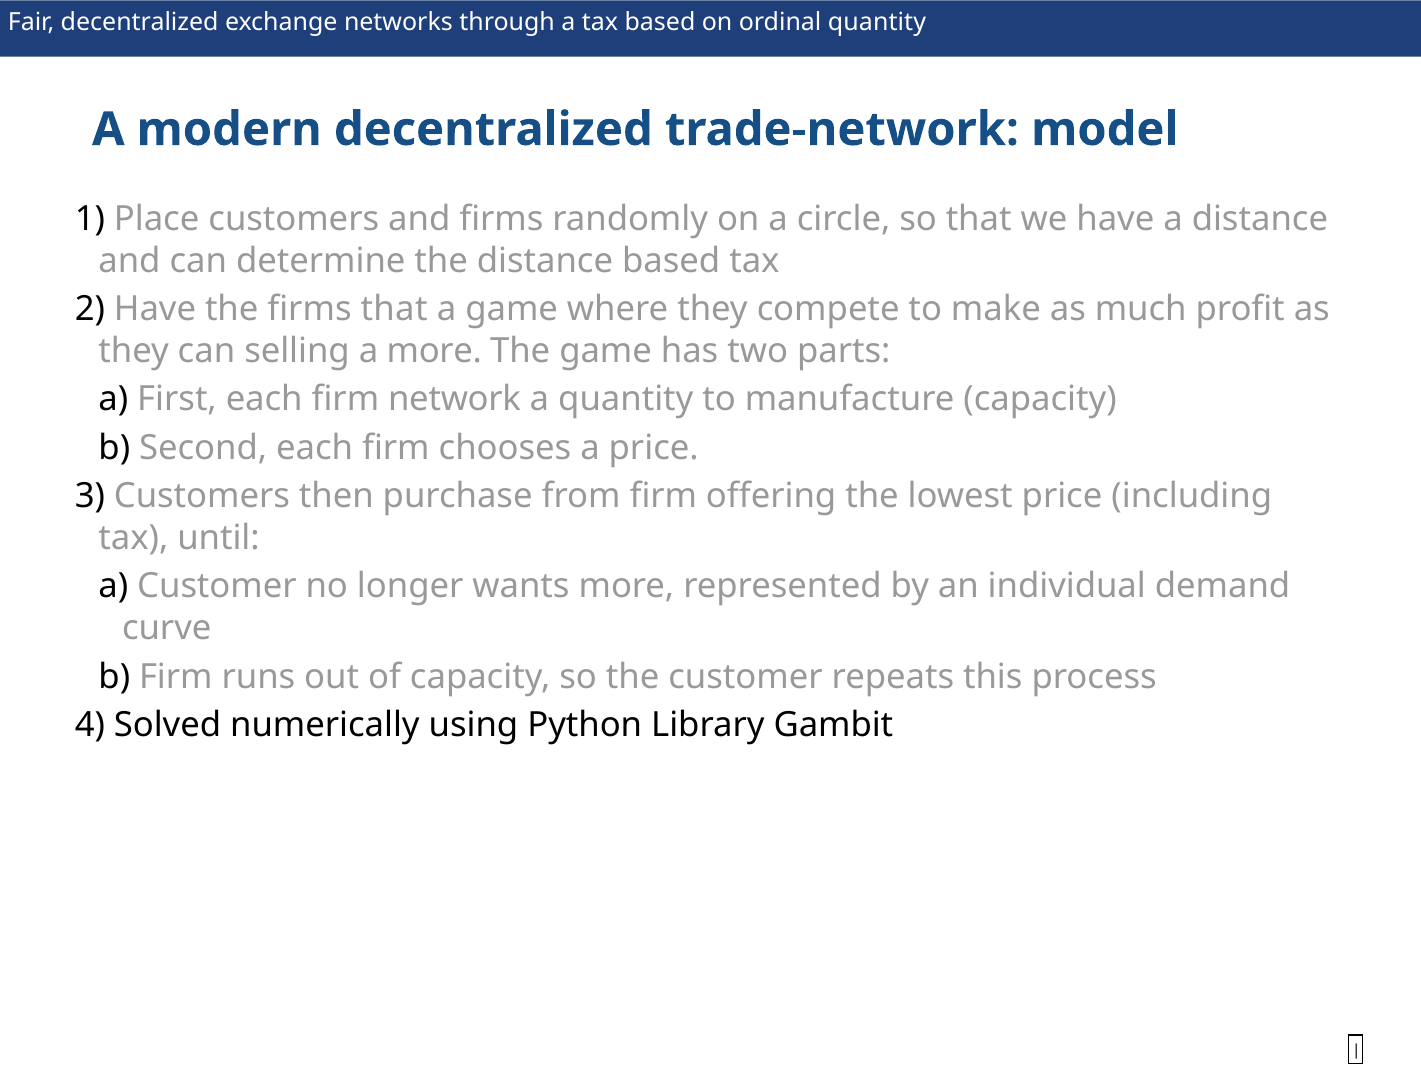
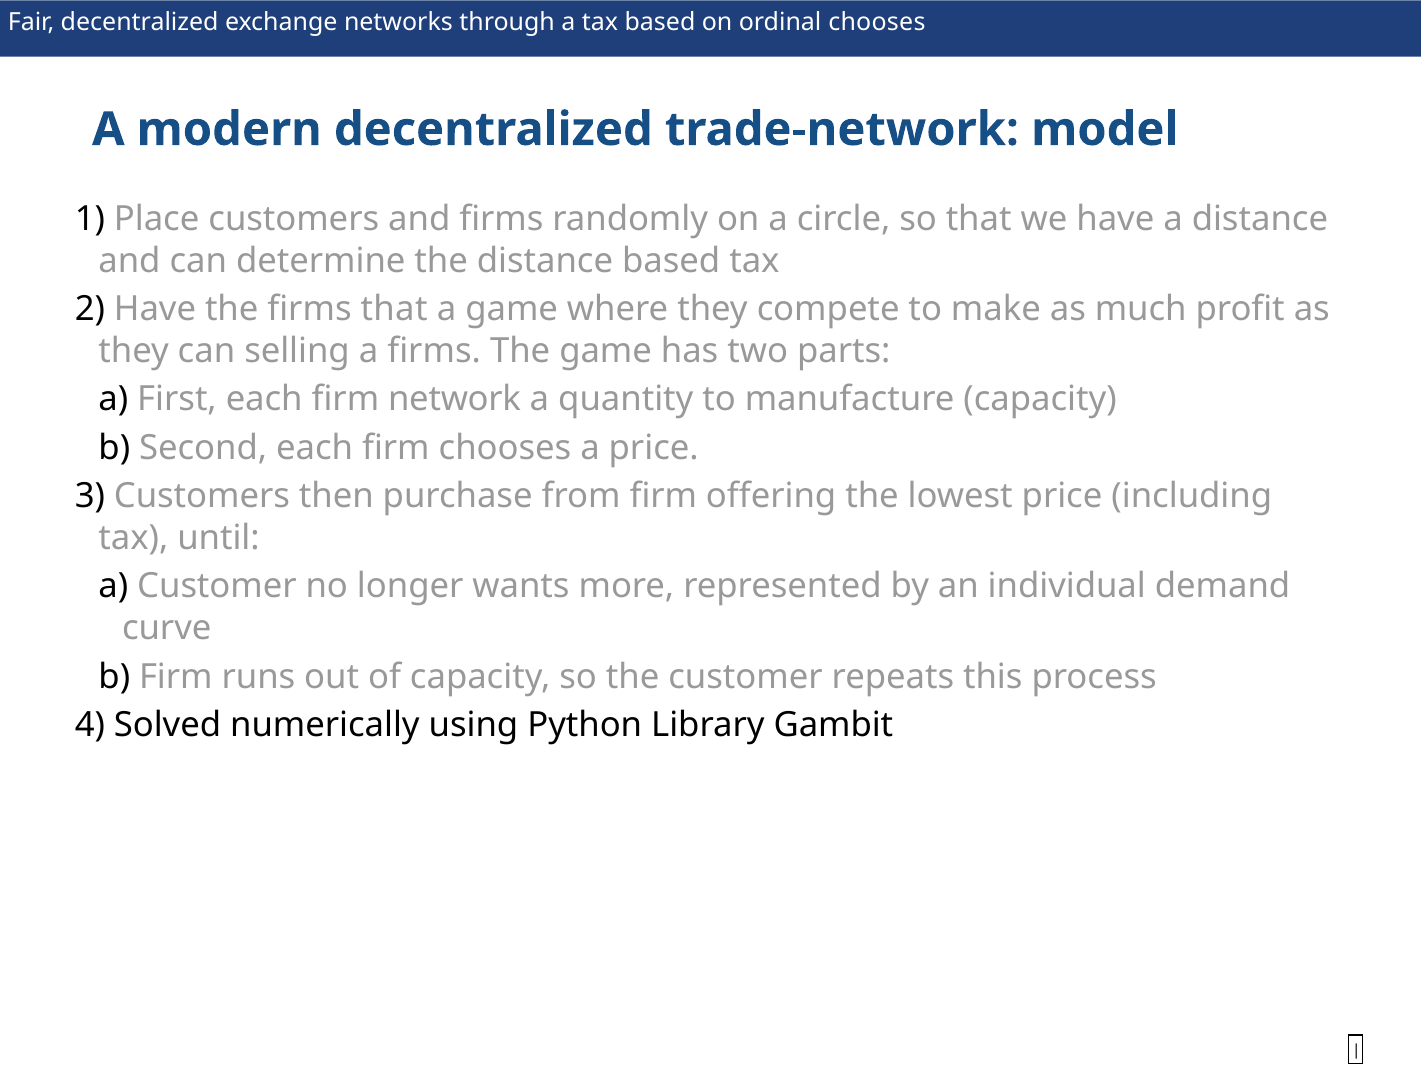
quantity at (877, 22): quantity -> chooses
a more: more -> firms
